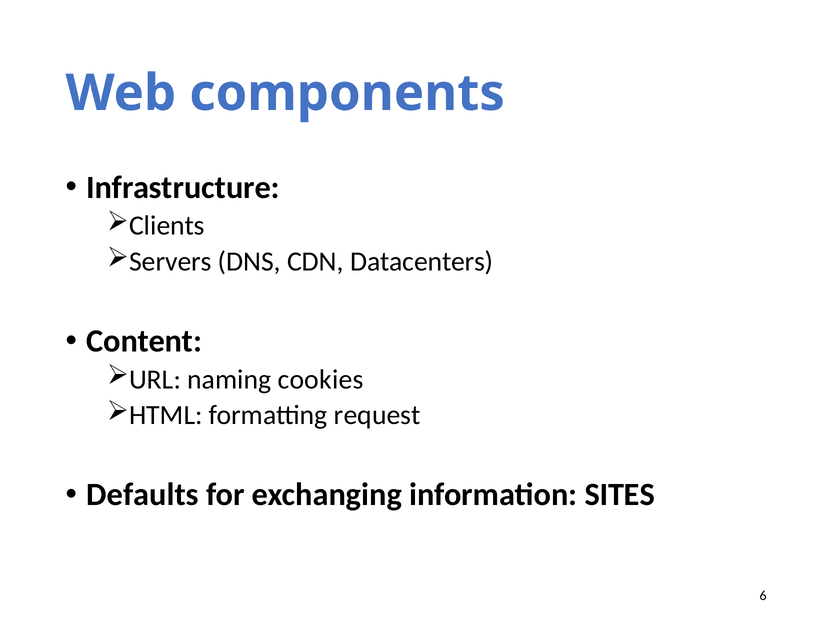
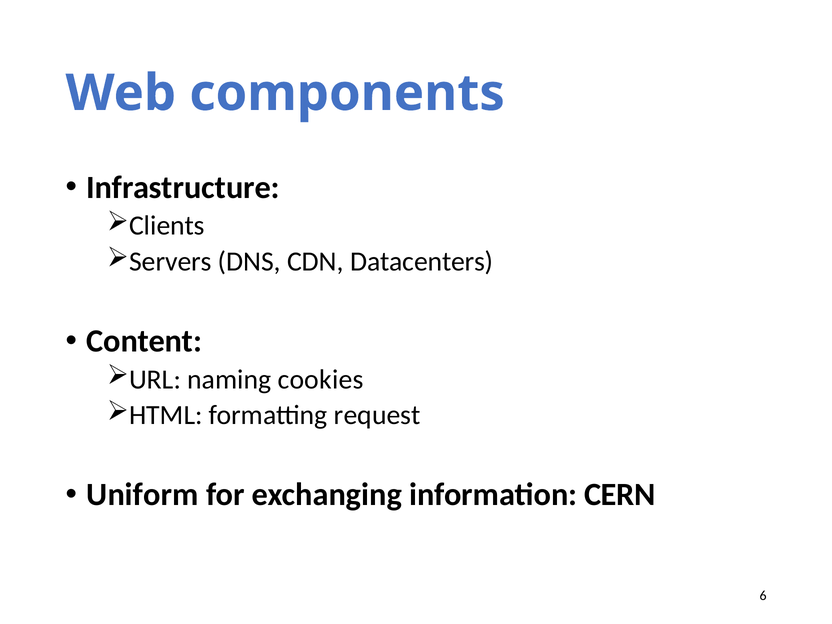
Defaults: Defaults -> Uniform
SITES: SITES -> CERN
